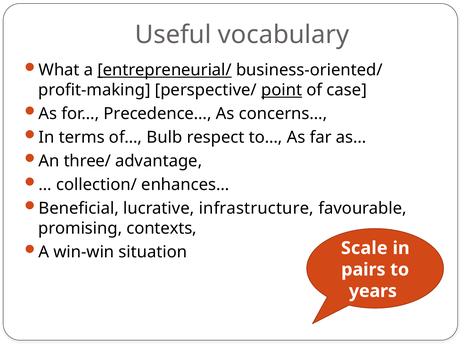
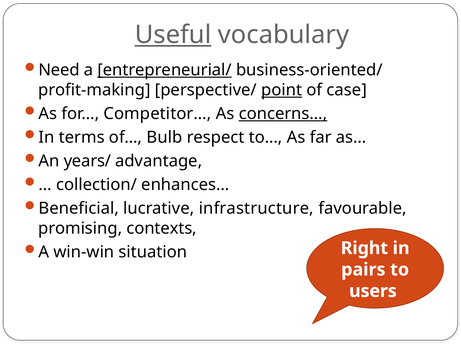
Useful underline: none -> present
What: What -> Need
Precedence…: Precedence… -> Competitor…
concerns… underline: none -> present
three/: three/ -> years/
Scale: Scale -> Right
years: years -> users
